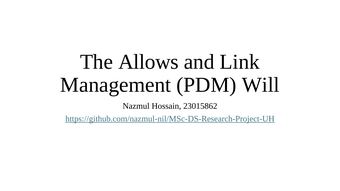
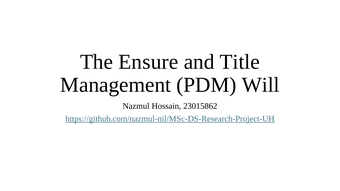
Allows: Allows -> Ensure
Link: Link -> Title
